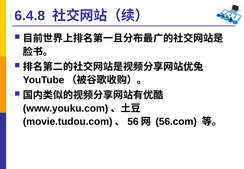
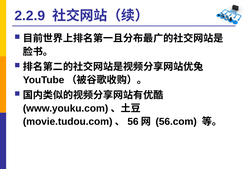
6.4.8: 6.4.8 -> 2.2.9
